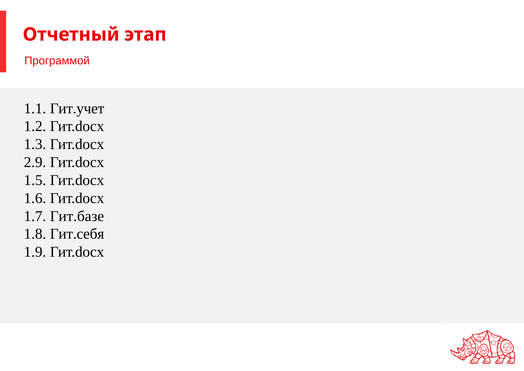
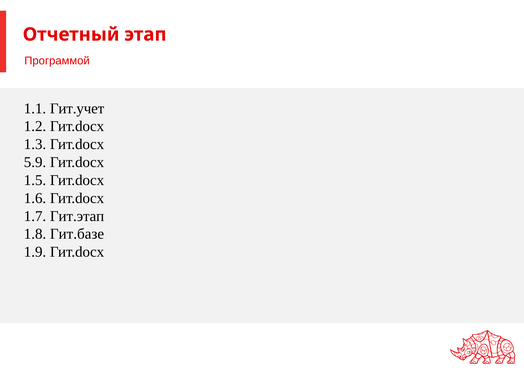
2.9: 2.9 -> 5.9
Гит.базе: Гит.базе -> Гит.этап
Гит.себя: Гит.себя -> Гит.базе
